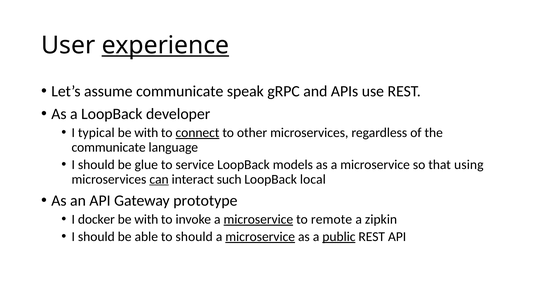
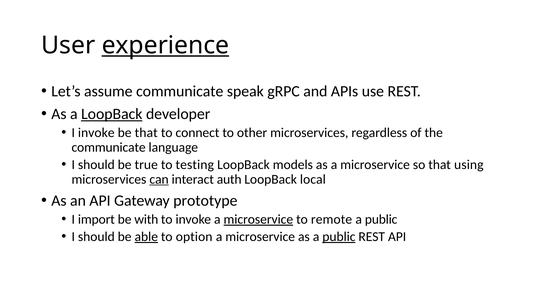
LoopBack at (112, 114) underline: none -> present
I typical: typical -> invoke
with at (146, 133): with -> that
connect underline: present -> none
glue: glue -> true
service: service -> testing
such: such -> auth
docker: docker -> import
zipkin at (381, 219): zipkin -> public
able underline: none -> present
to should: should -> option
microservice at (260, 236) underline: present -> none
